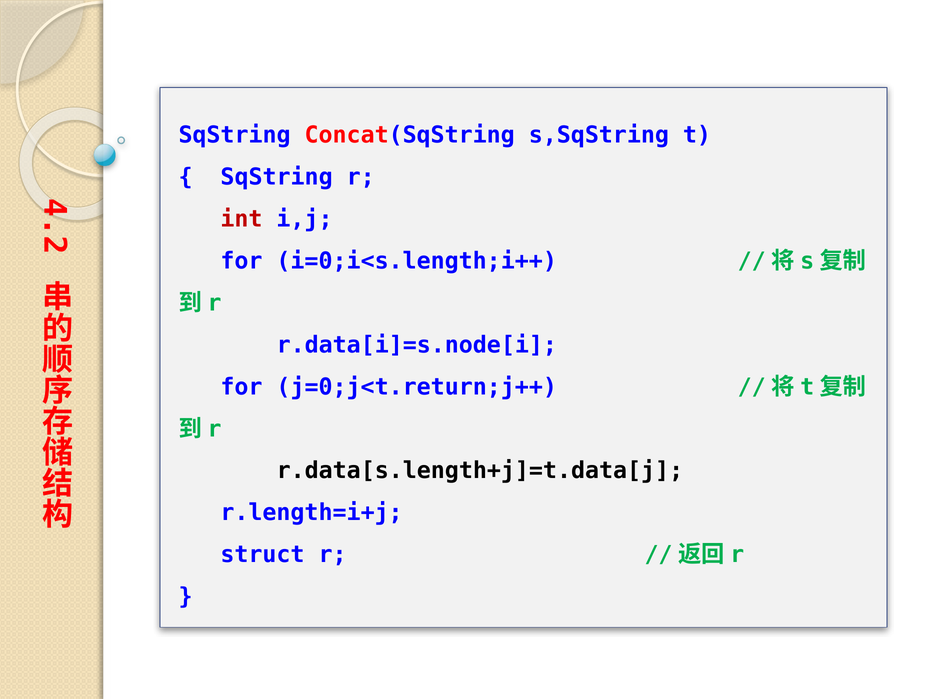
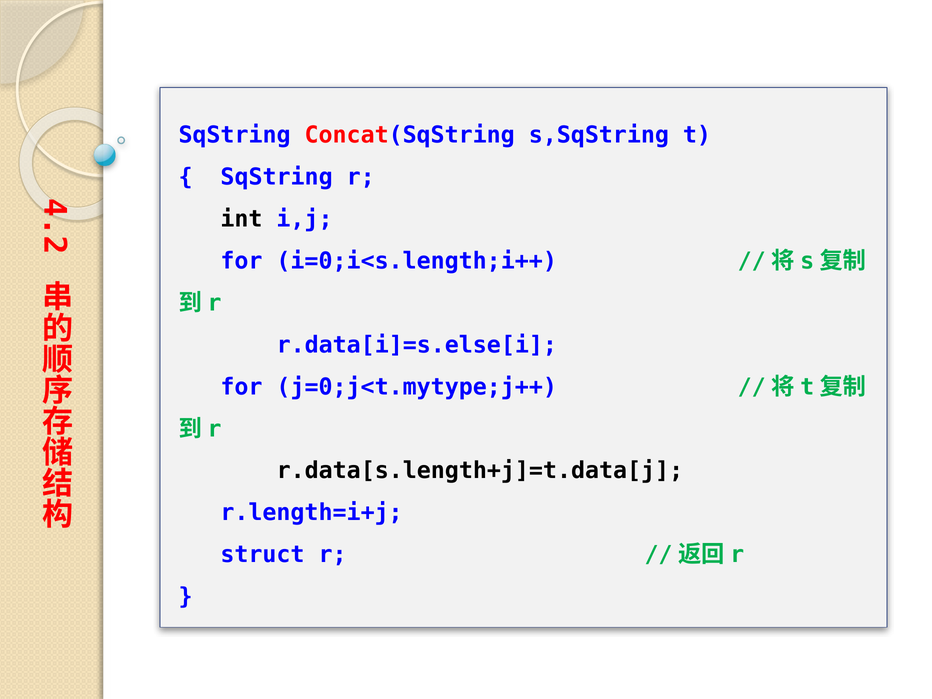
int colour: red -> black
r.data[i]=s.node[i: r.data[i]=s.node[i -> r.data[i]=s.else[i
j=0;j<t.return;j++: j=0;j<t.return;j++ -> j=0;j<t.mytype;j++
